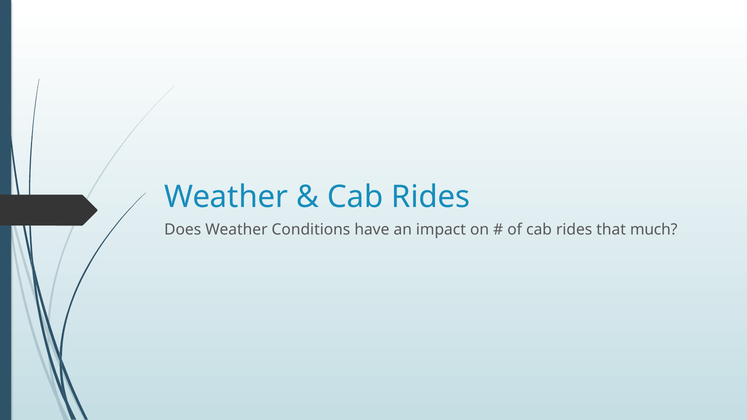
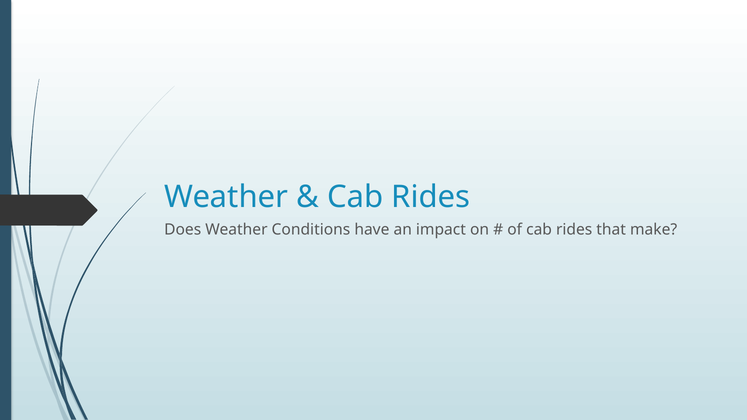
much: much -> make
